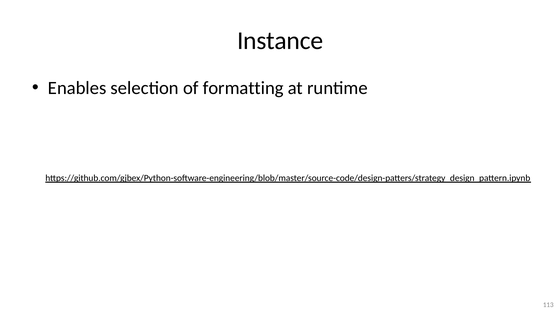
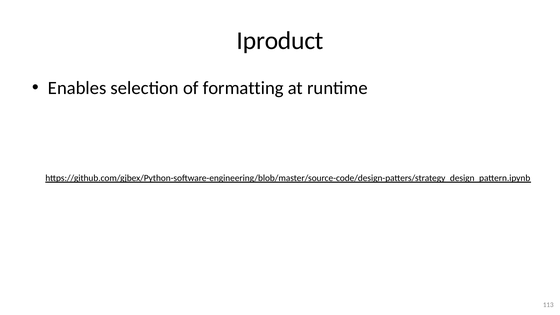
Instance: Instance -> Iproduct
